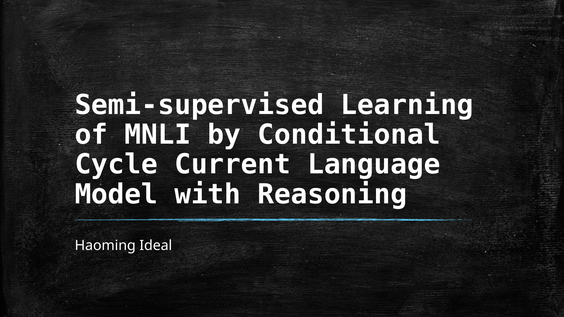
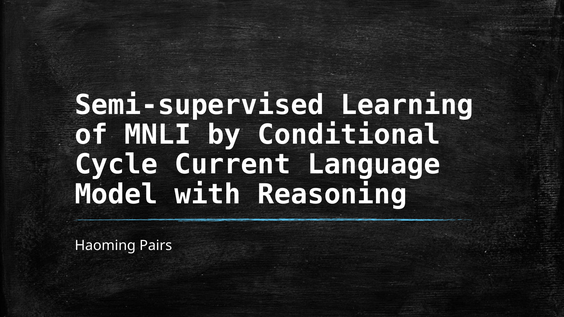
Ideal: Ideal -> Pairs
